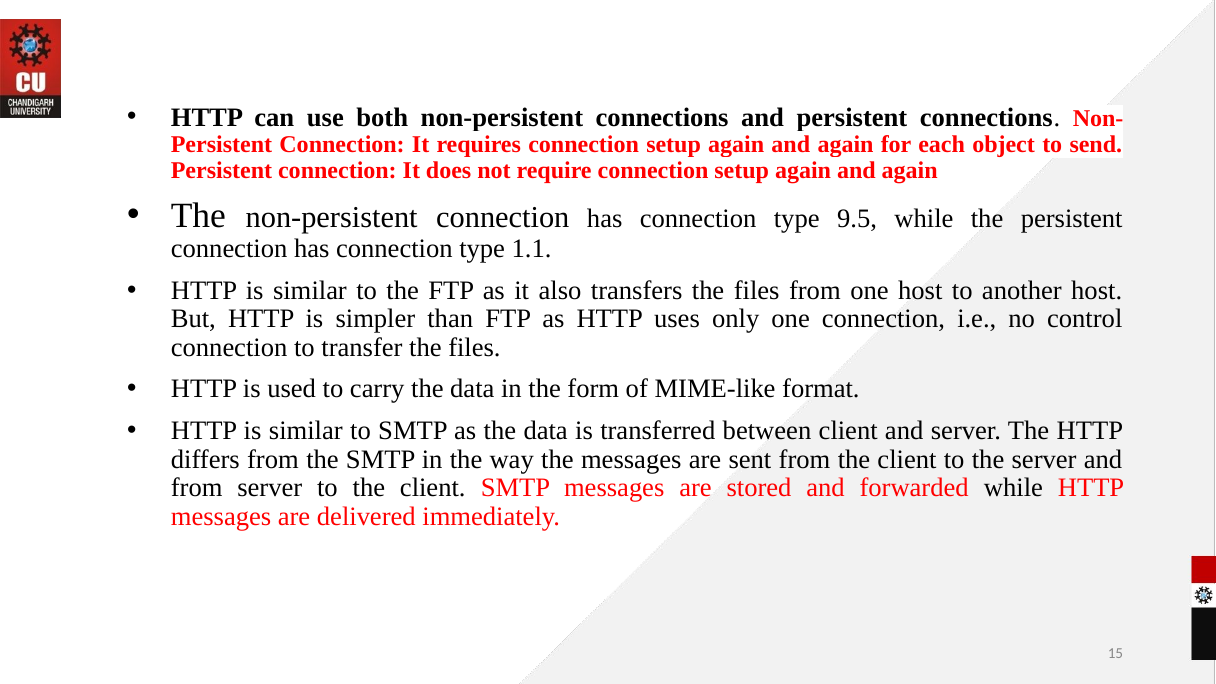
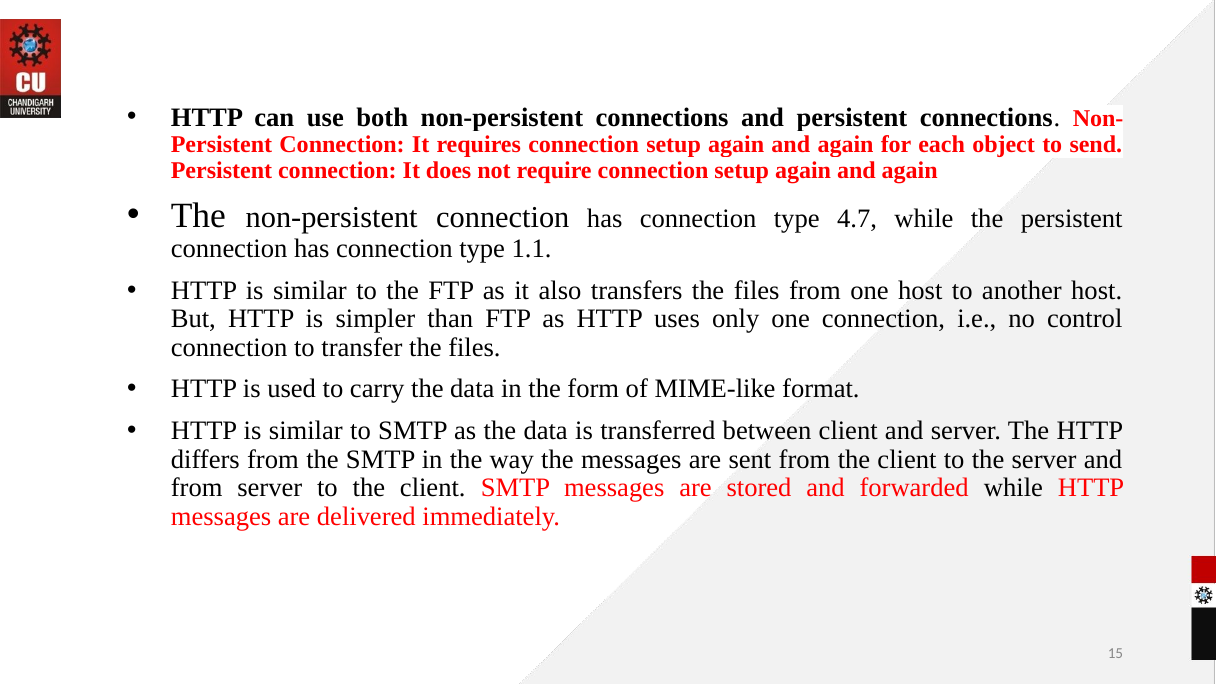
9.5: 9.5 -> 4.7
